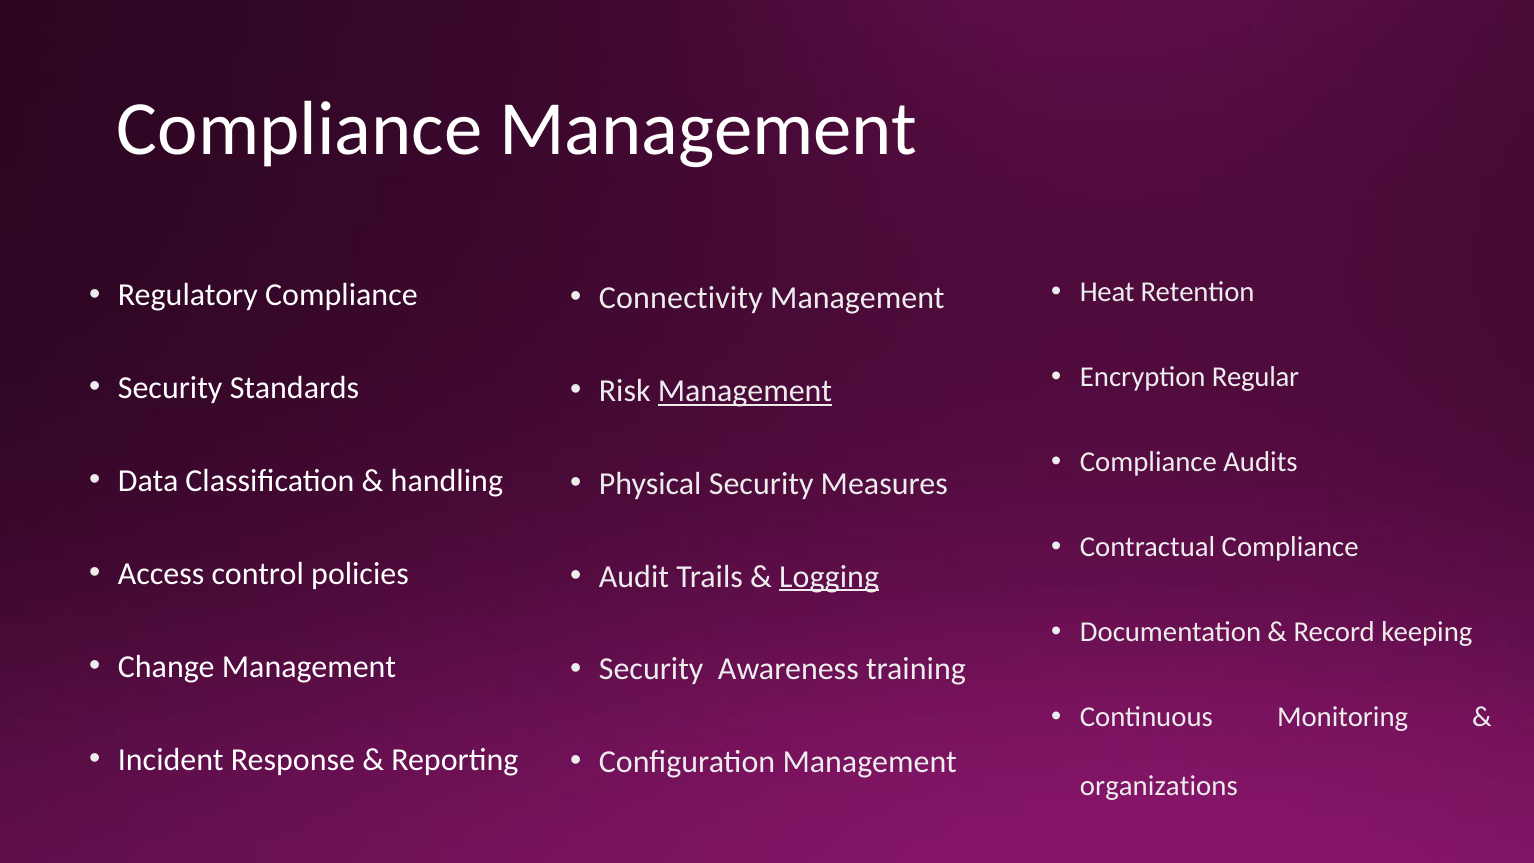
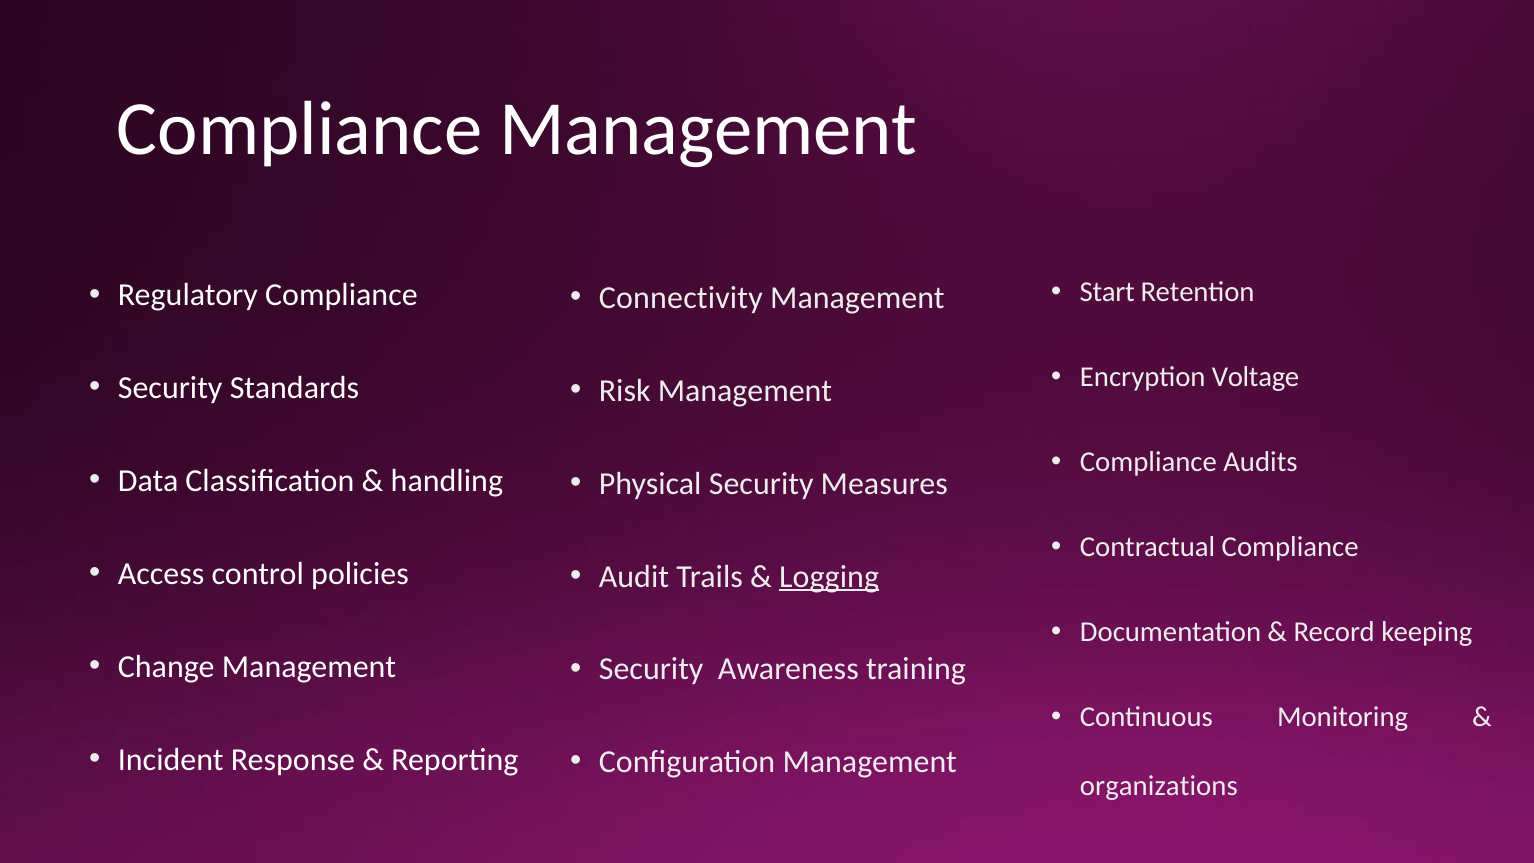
Heat: Heat -> Start
Regular: Regular -> Voltage
Management at (745, 391) underline: present -> none
